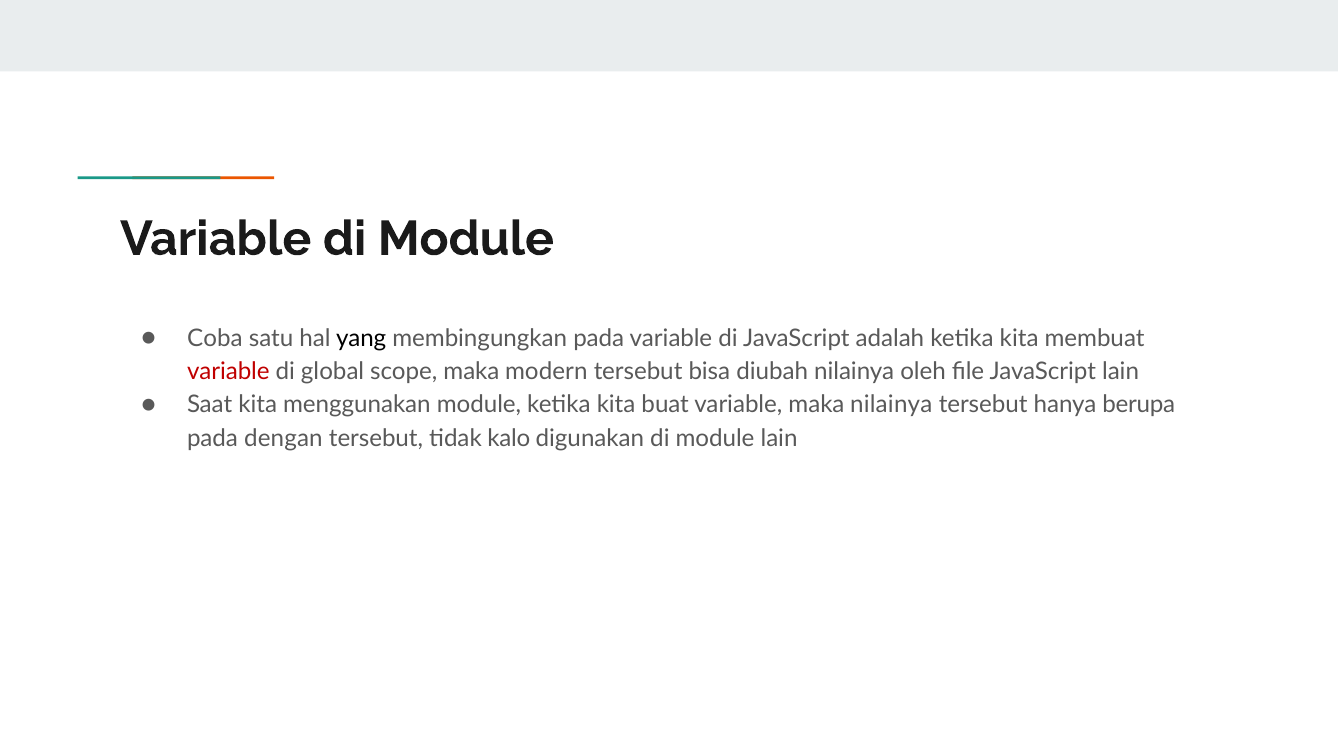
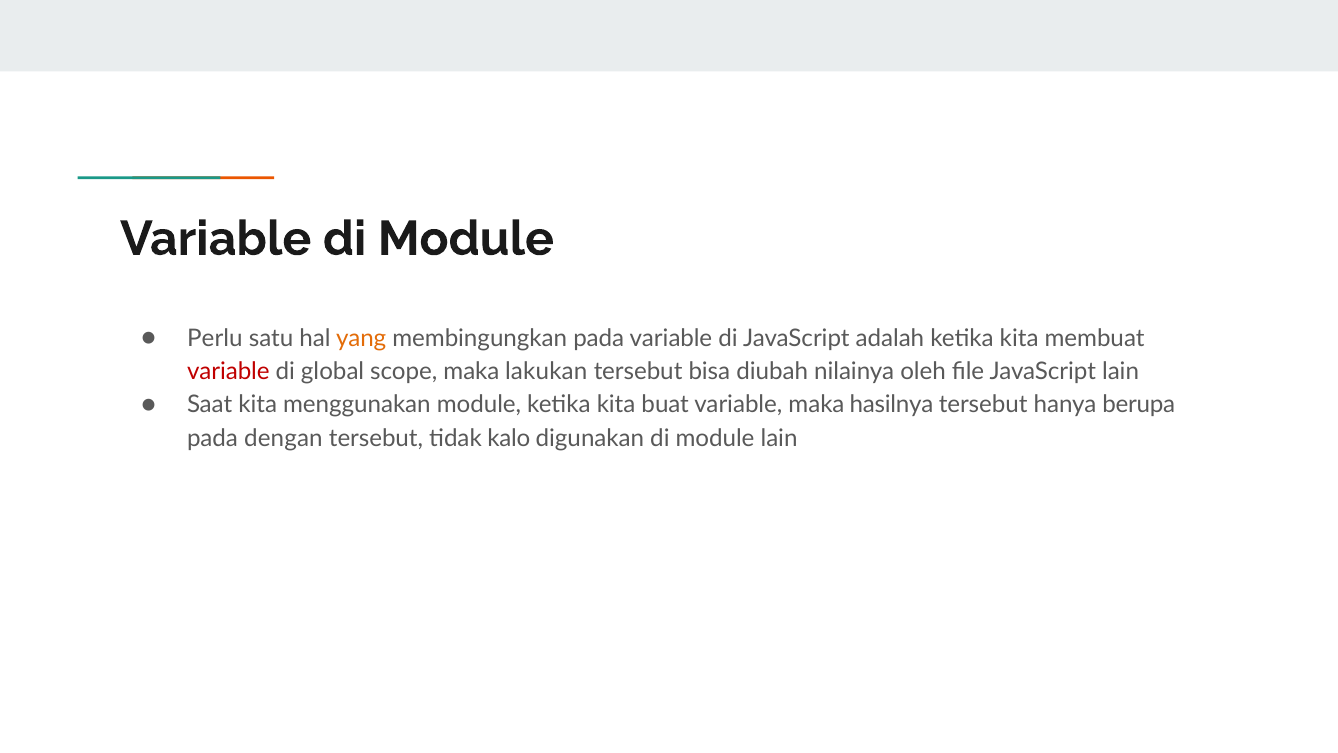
Coba: Coba -> Perlu
yang colour: black -> orange
modern: modern -> lakukan
maka nilainya: nilainya -> hasilnya
